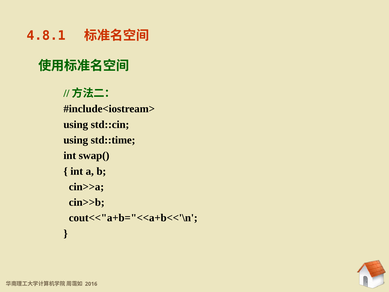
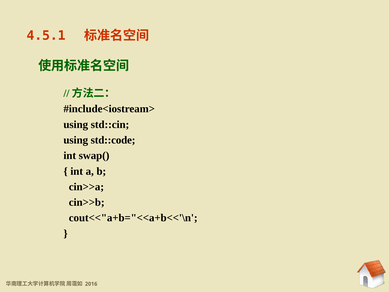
4.8.1: 4.8.1 -> 4.5.1
std::time: std::time -> std::code
